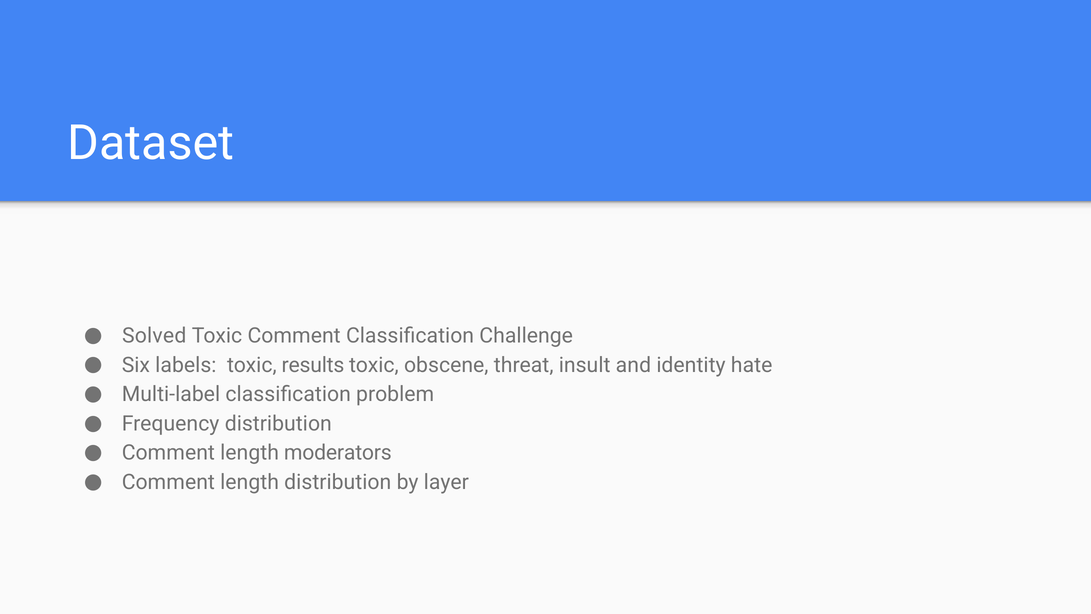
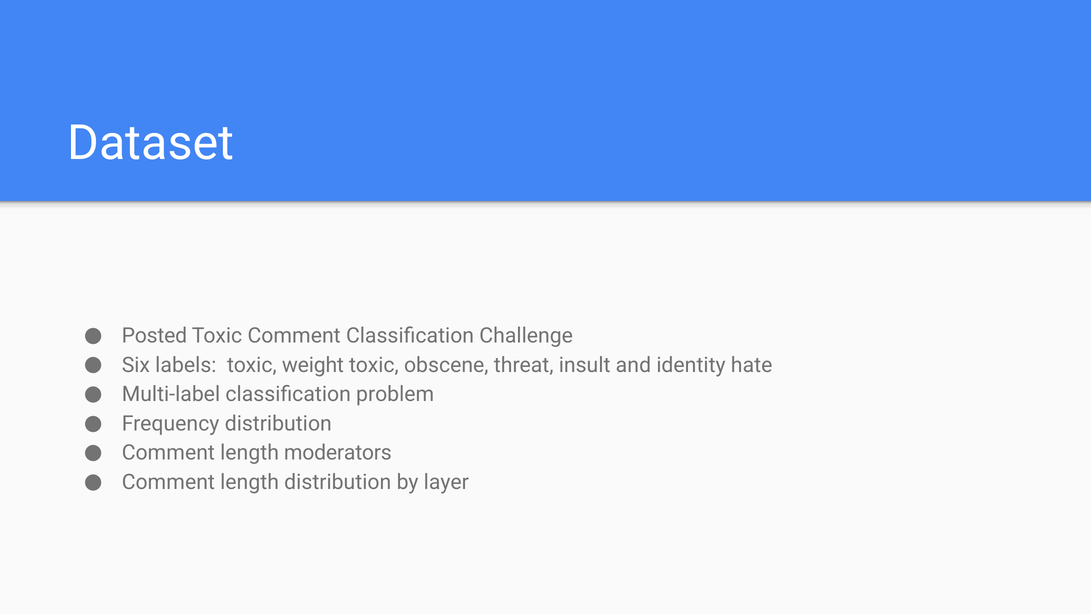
Solved: Solved -> Posted
results: results -> weight
